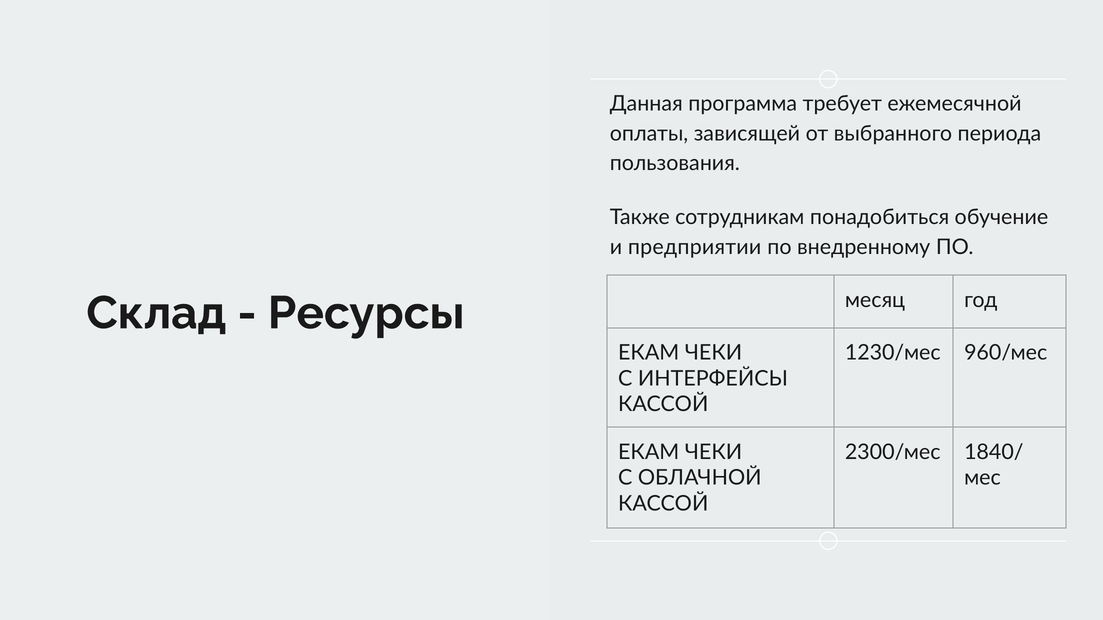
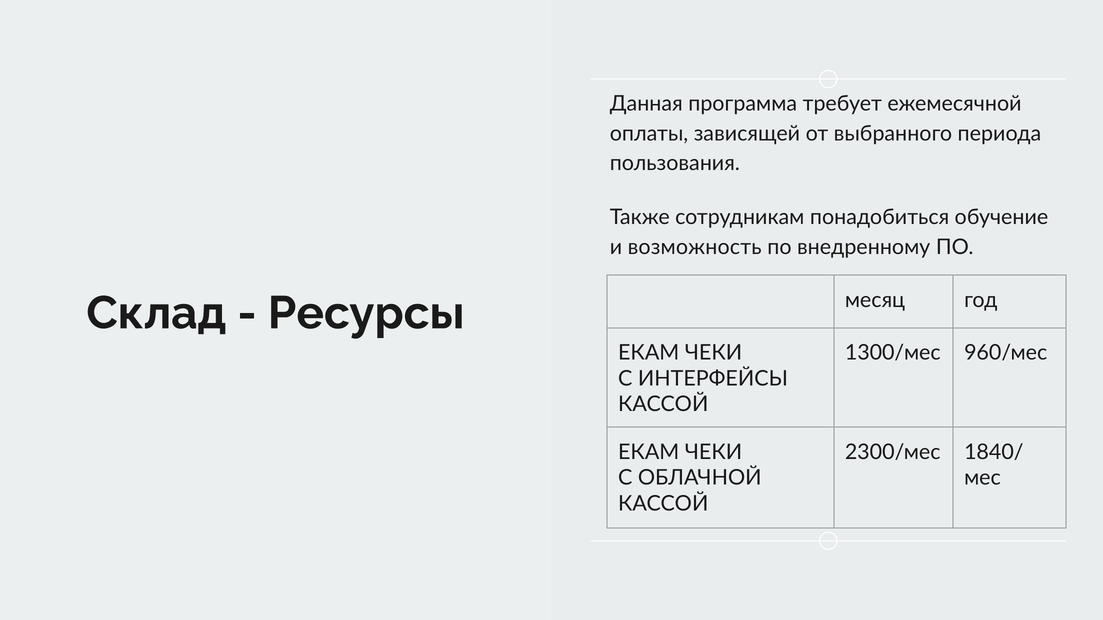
предприятии: предприятии -> возможность
1230/мес: 1230/мес -> 1300/мес
